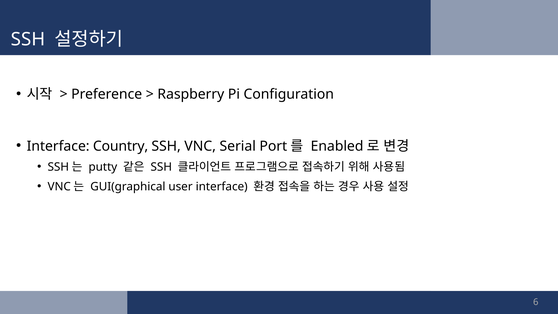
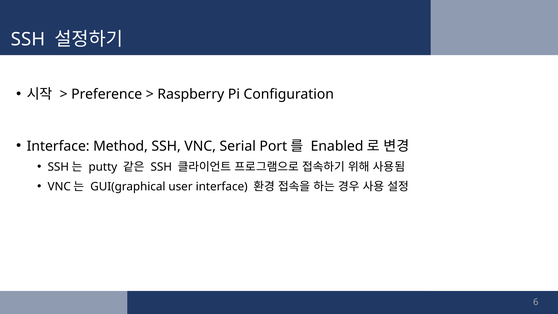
Country: Country -> Method
